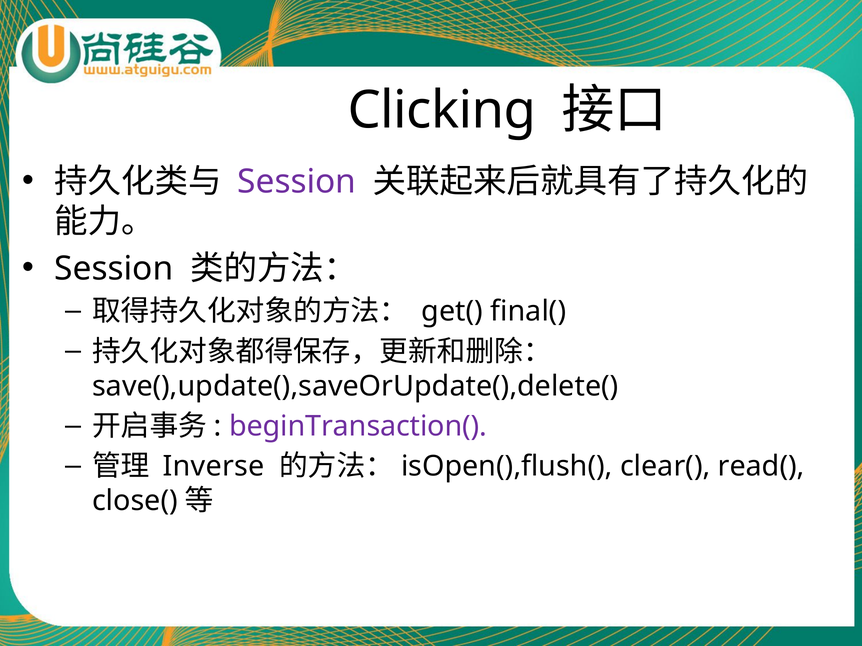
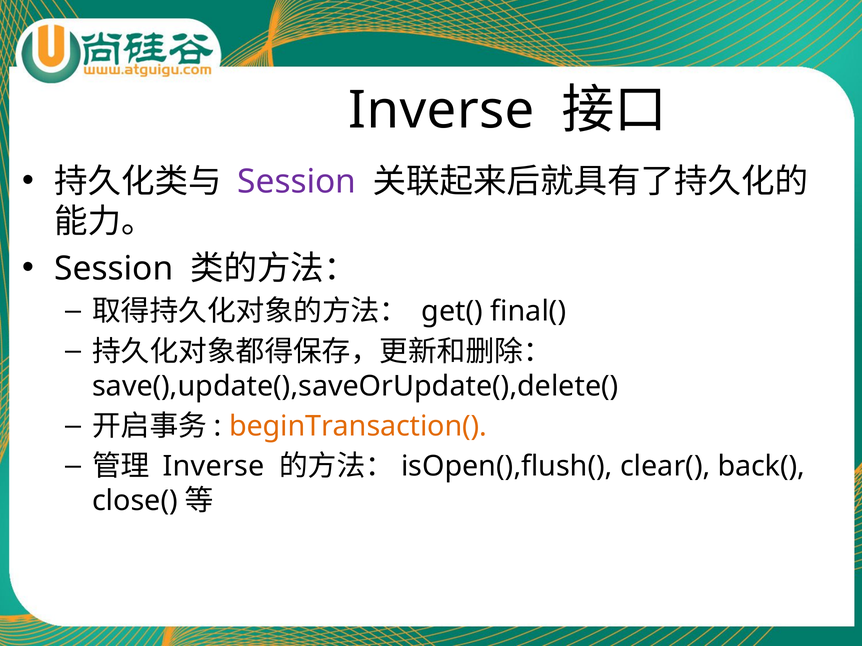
Clicking at (442, 110): Clicking -> Inverse
beginTransaction( colour: purple -> orange
read(: read( -> back(
